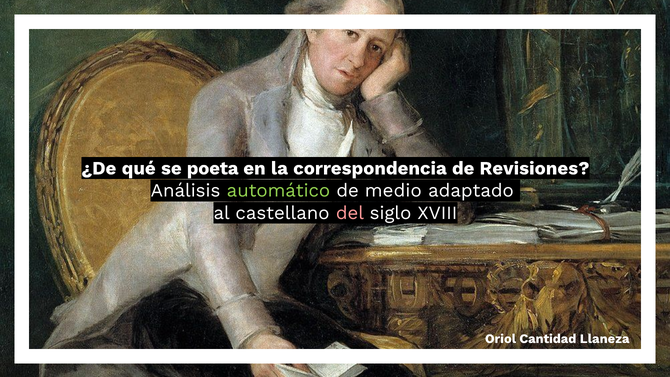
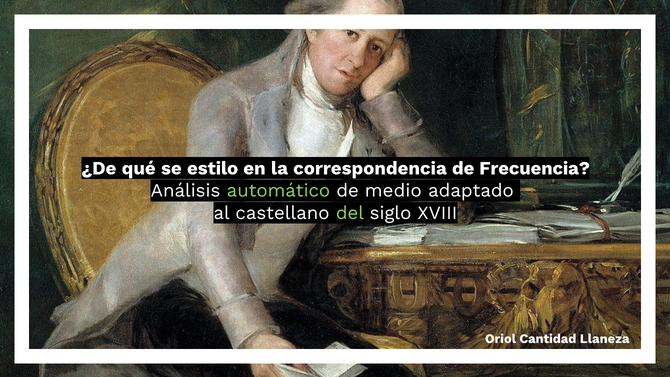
poeta: poeta -> estilo
Revisiones: Revisiones -> Frecuencia
del colour: pink -> light green
